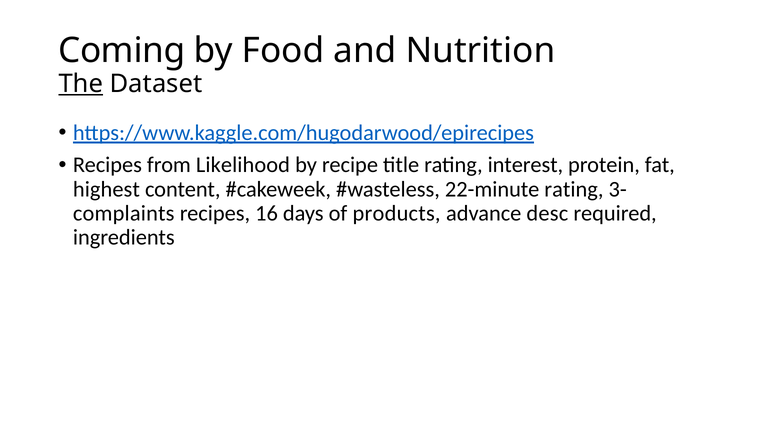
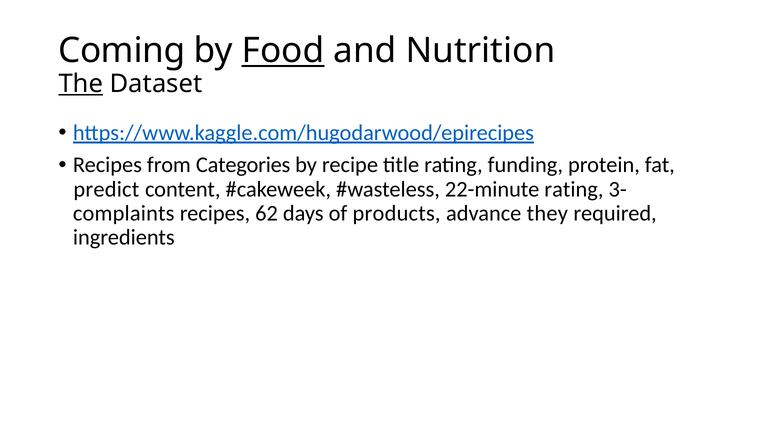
Food underline: none -> present
Likelihood: Likelihood -> Categories
interest: interest -> funding
highest: highest -> predict
16: 16 -> 62
desc: desc -> they
